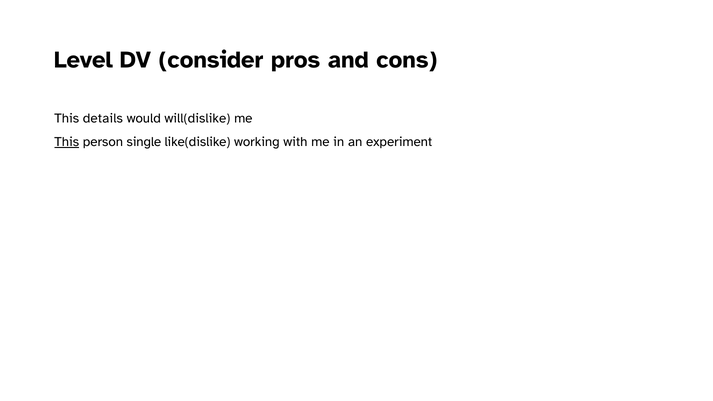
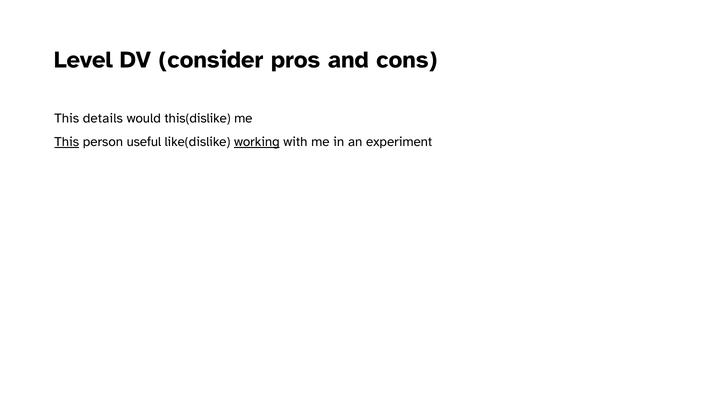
will(dislike: will(dislike -> this(dislike
single: single -> useful
working underline: none -> present
